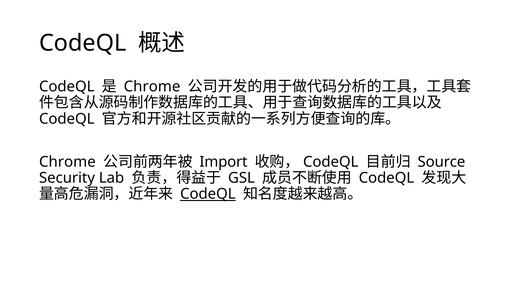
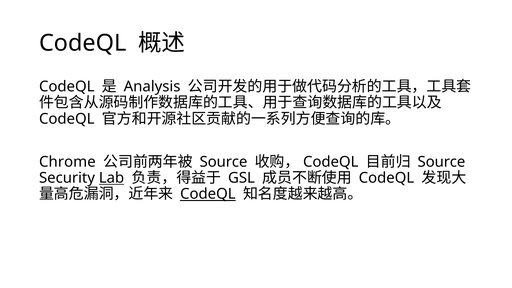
Chrome at (152, 87): Chrome -> Analysis
Import at (224, 162): Import -> Source
Lab underline: none -> present
